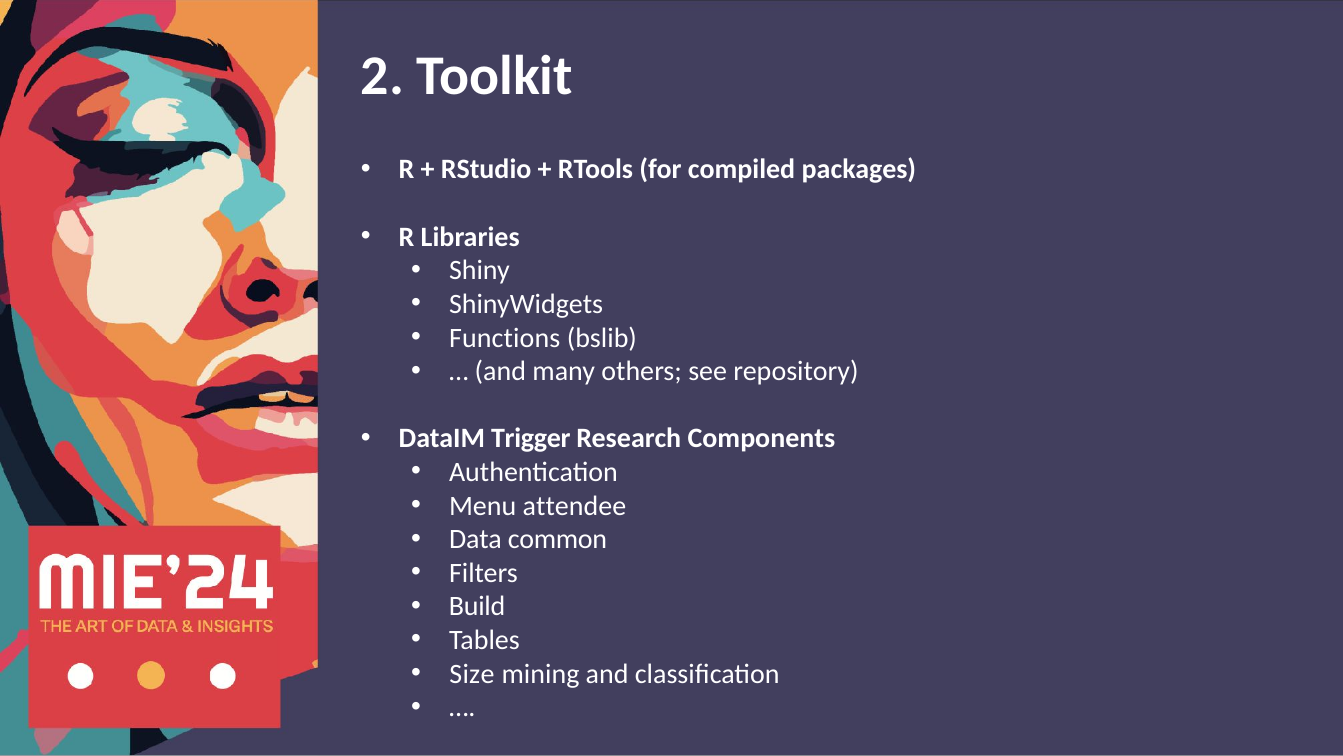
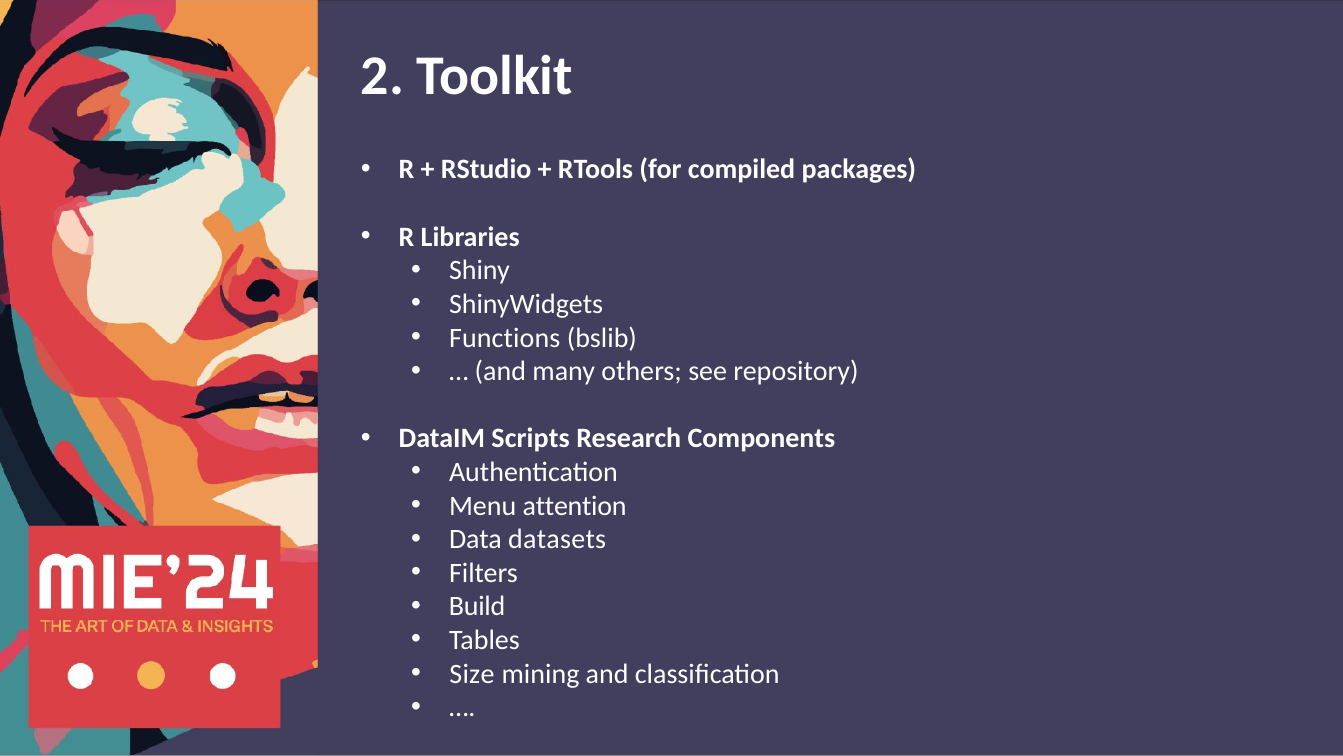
Trigger: Trigger -> Scripts
attendee: attendee -> attention
common: common -> datasets
